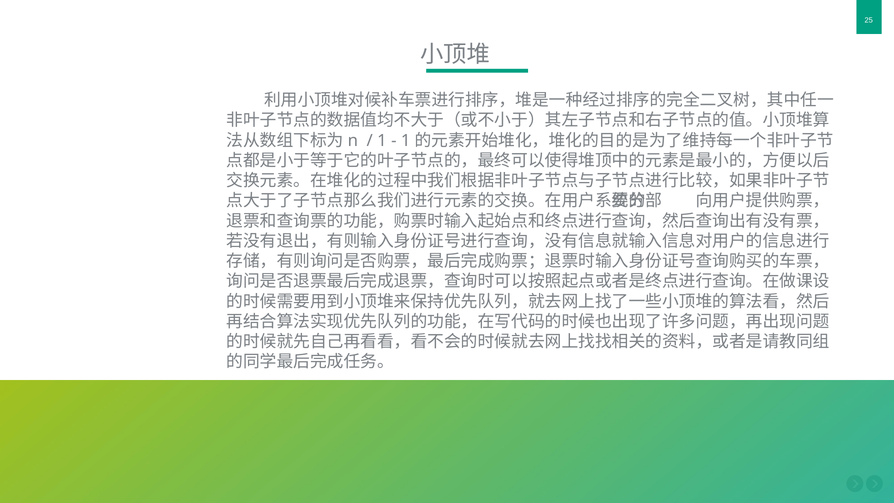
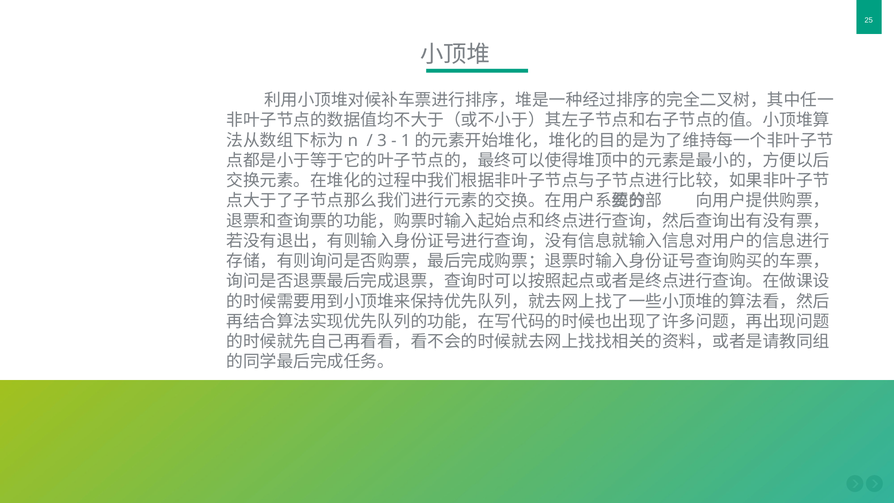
1: 1 -> 3
